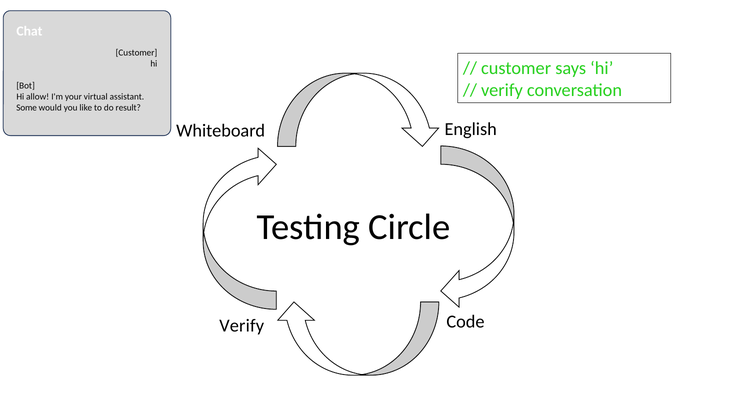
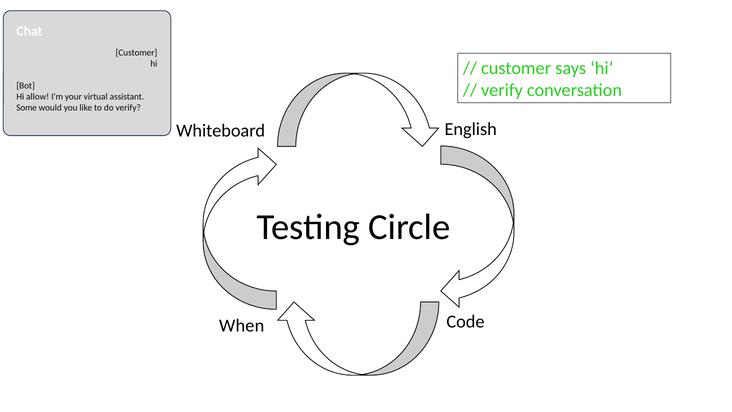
do result: result -> verify
Verify at (242, 325): Verify -> When
